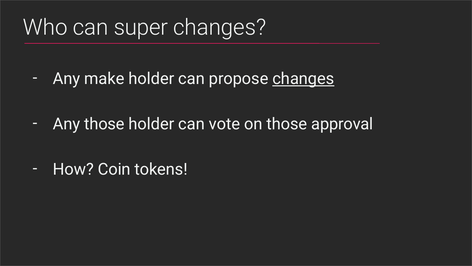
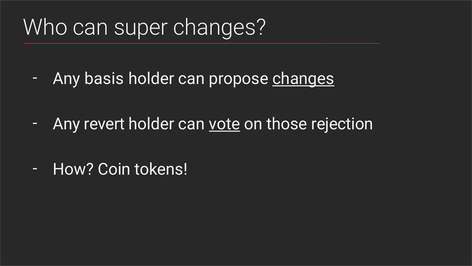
make: make -> basis
Any those: those -> revert
vote underline: none -> present
approval: approval -> rejection
